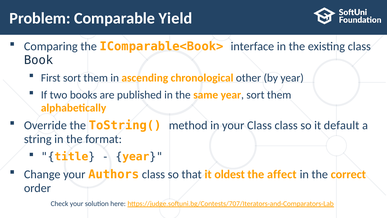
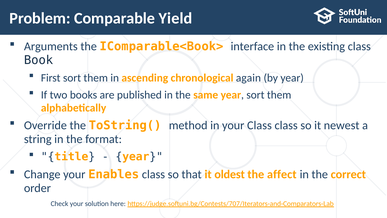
Comparing: Comparing -> Arguments
other: other -> again
default: default -> newest
Authors: Authors -> Enables
